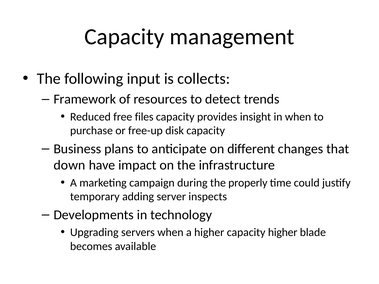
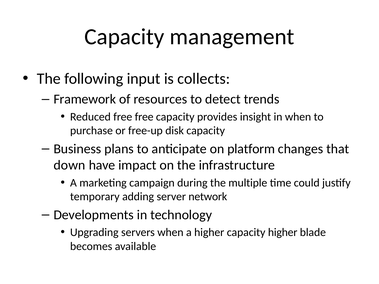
free files: files -> free
different: different -> platform
properly: properly -> multiple
inspects: inspects -> network
